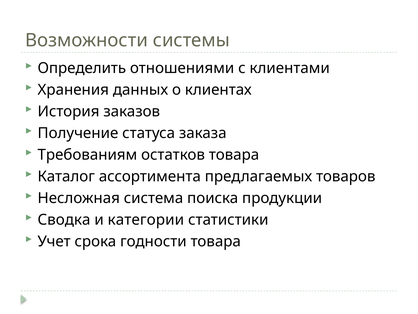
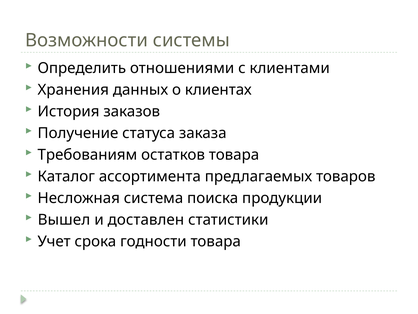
Сводка: Сводка -> Вышел
категории: категории -> доставлен
